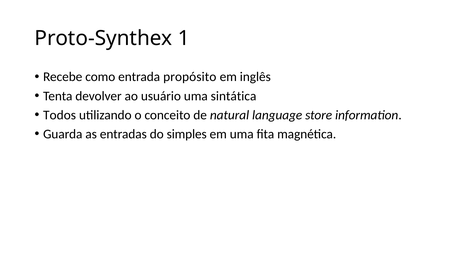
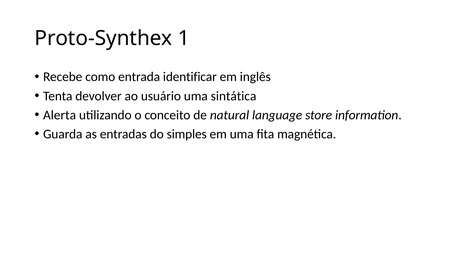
propósito: propósito -> identificar
Todos: Todos -> Alerta
